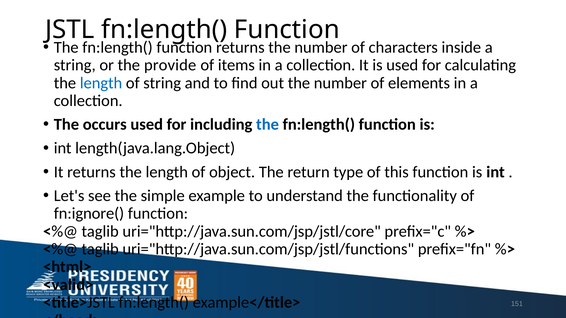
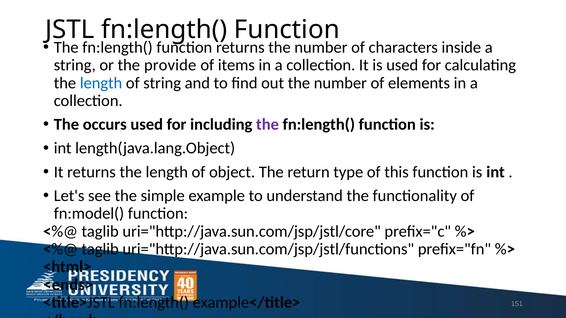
the at (268, 125) colour: blue -> purple
fn:ignore(: fn:ignore( -> fn:model(
<valid>: <valid> -> <ends>
